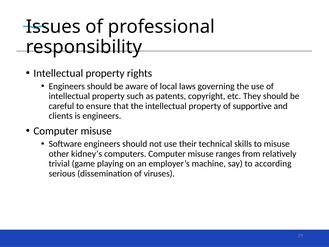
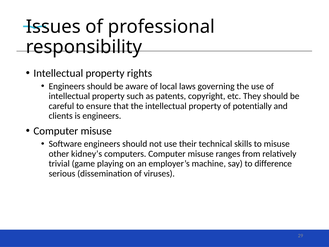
supportive: supportive -> potentially
according: according -> difference
